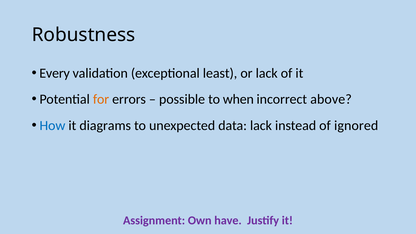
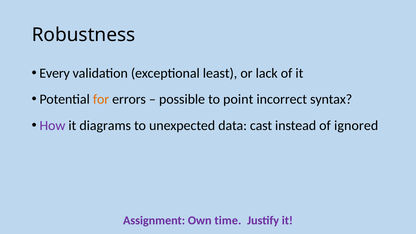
when: when -> point
above: above -> syntax
How colour: blue -> purple
data lack: lack -> cast
have: have -> time
